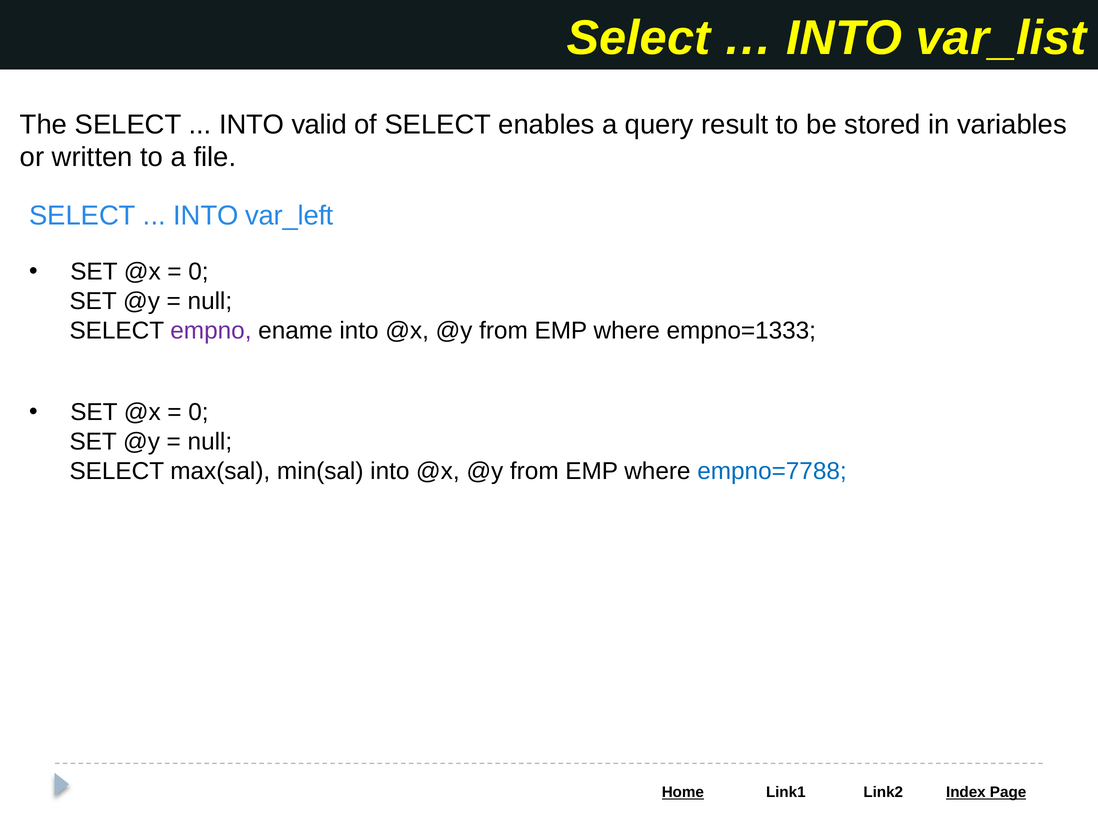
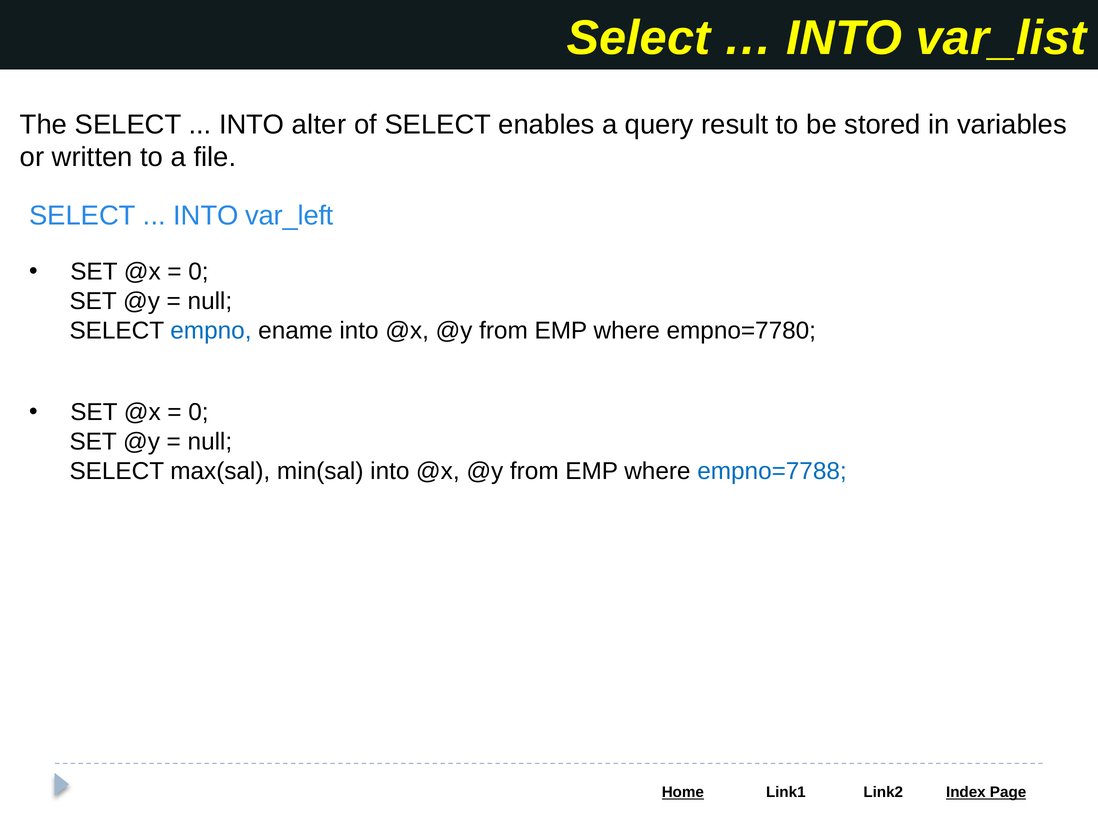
valid: valid -> alter
empno colour: purple -> blue
empno=1333: empno=1333 -> empno=7780
